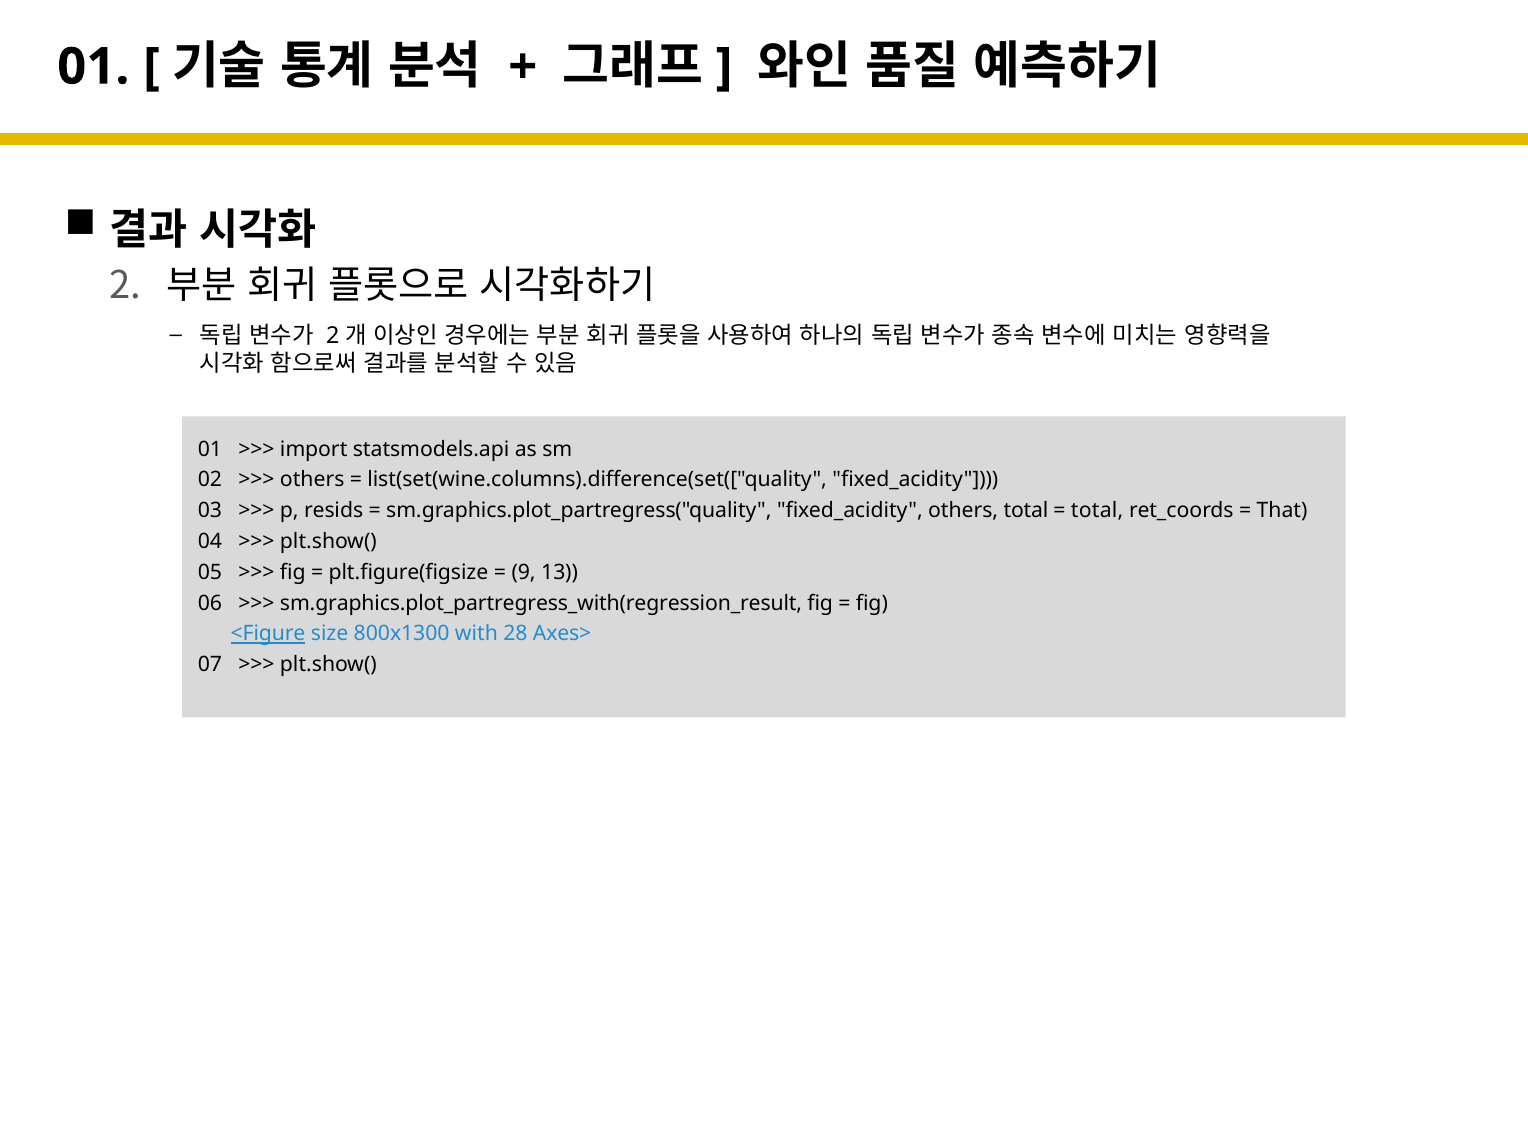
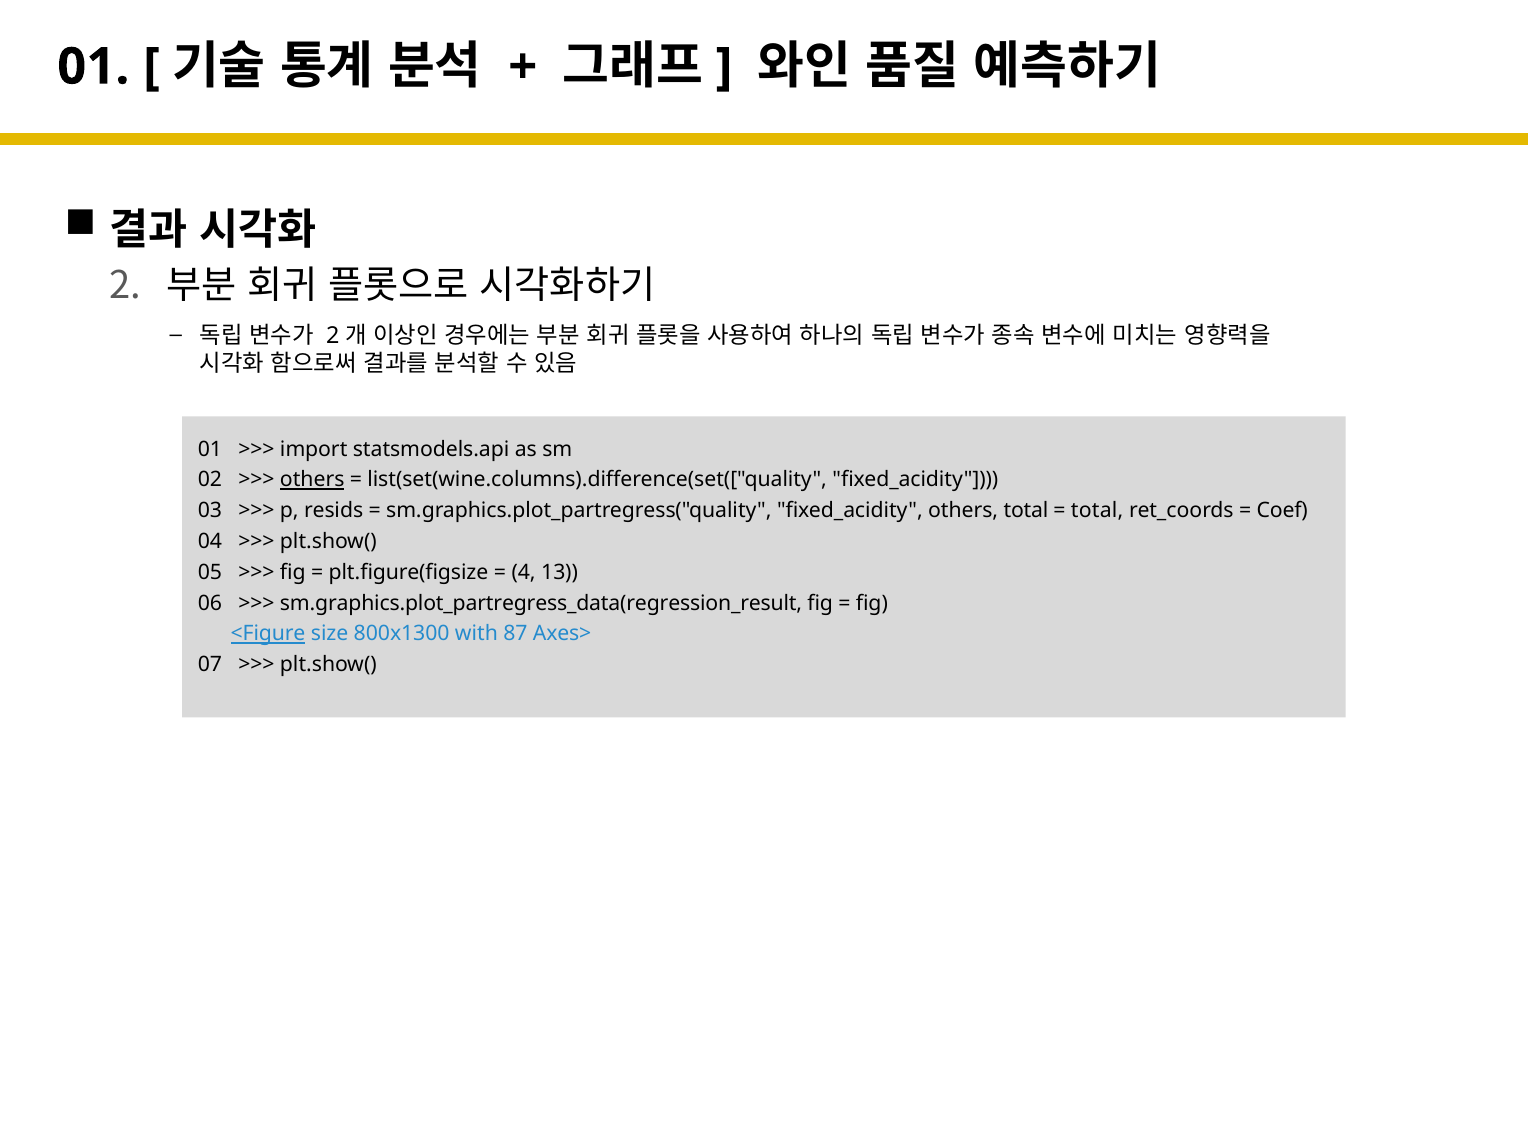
others at (312, 480) underline: none -> present
That: That -> Coef
9: 9 -> 4
sm.graphics.plot_partregress_with(regression_result: sm.graphics.plot_partregress_with(regression_result -> sm.graphics.plot_partregress_data(regression_result
28: 28 -> 87
